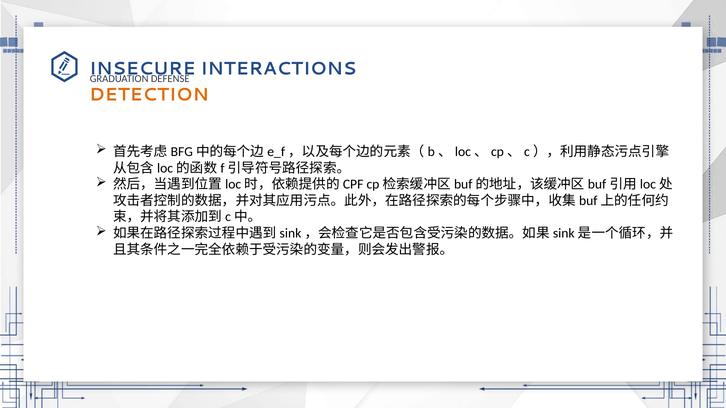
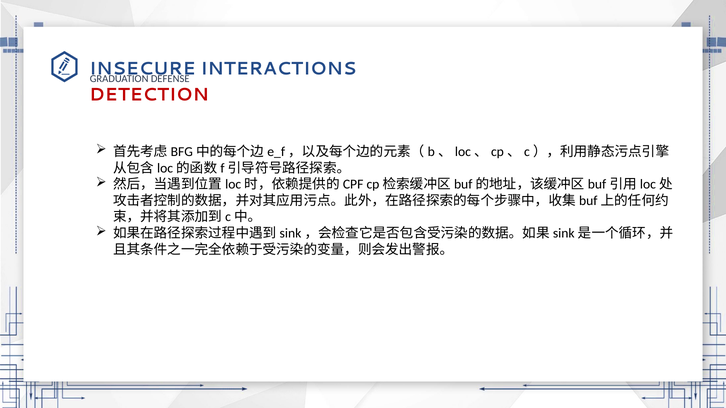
DETECTION colour: orange -> red
